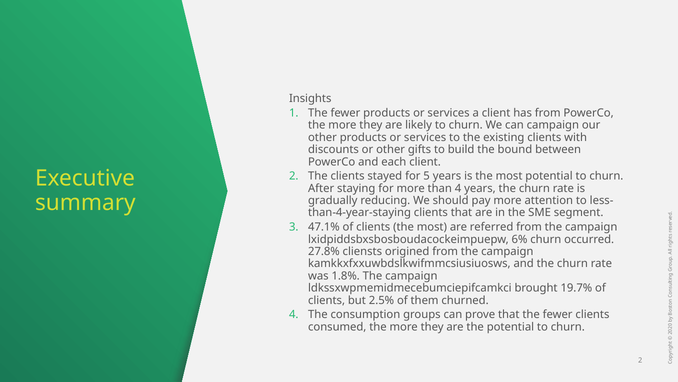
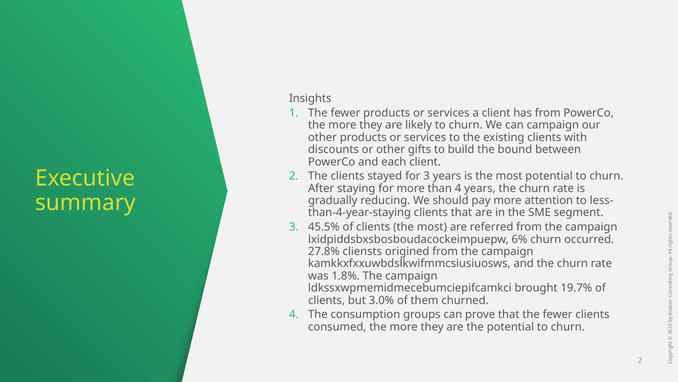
for 5: 5 -> 3
47.1%: 47.1% -> 45.5%
2.5%: 2.5% -> 3.0%
